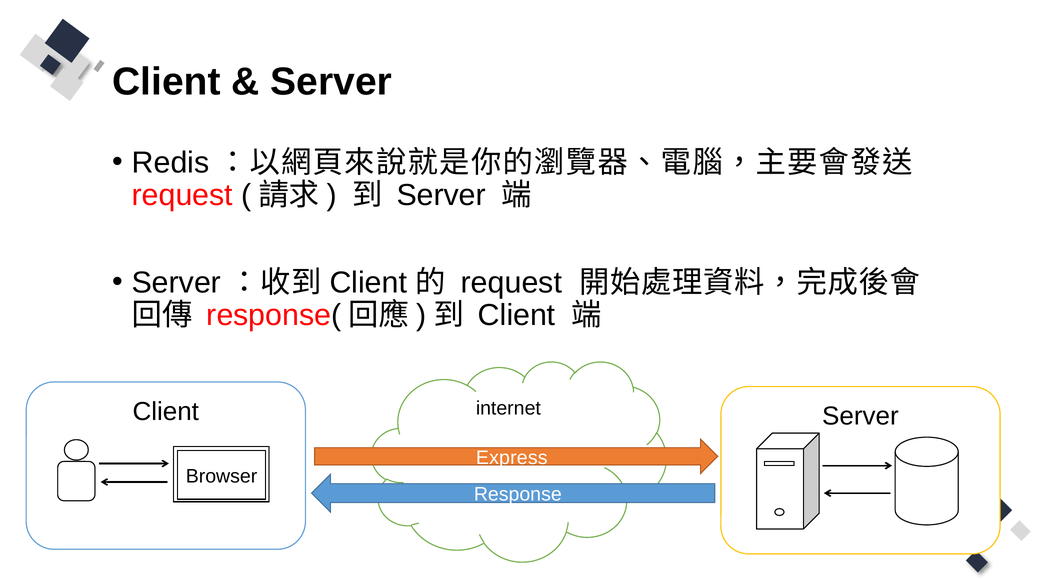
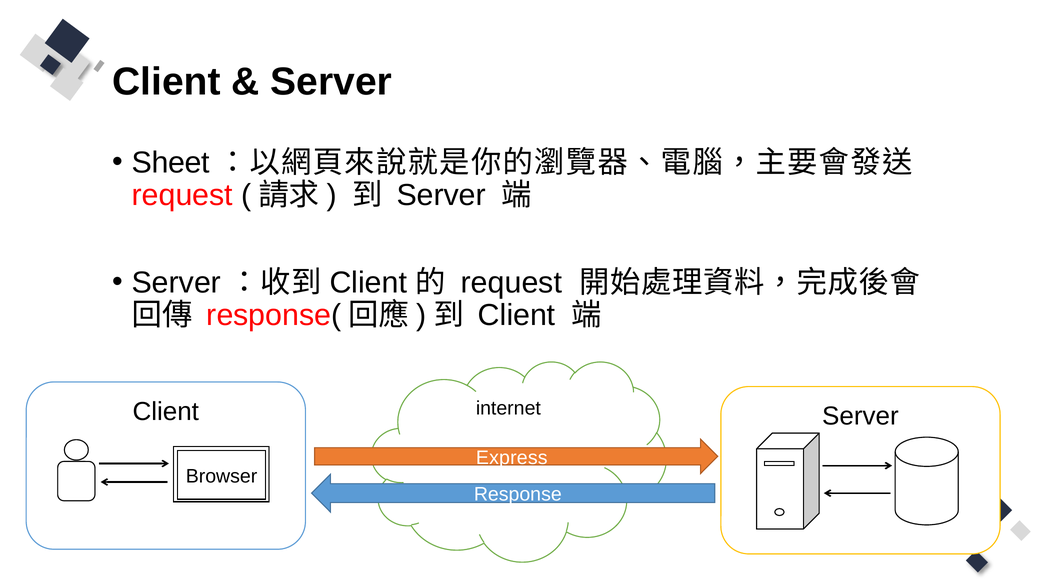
Redis: Redis -> Sheet
